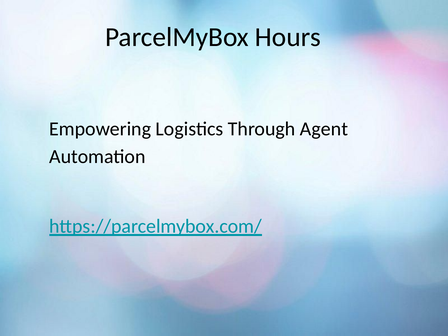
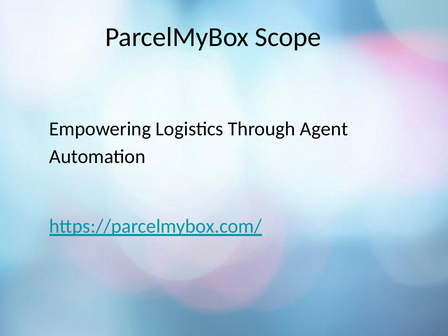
Hours: Hours -> Scope
